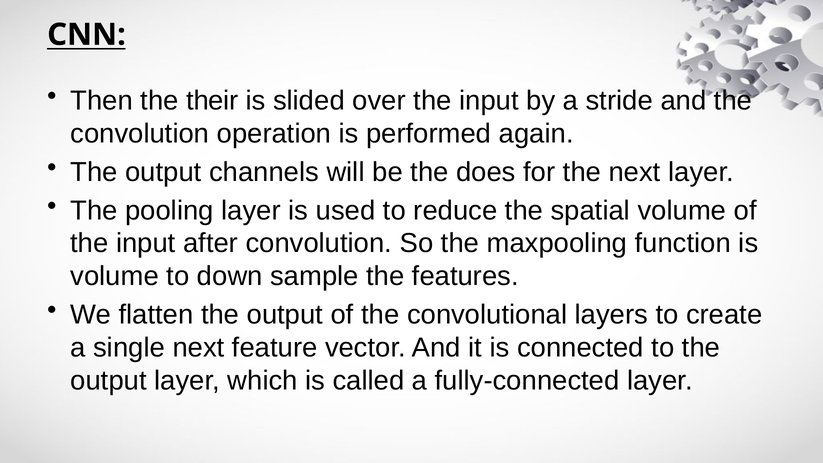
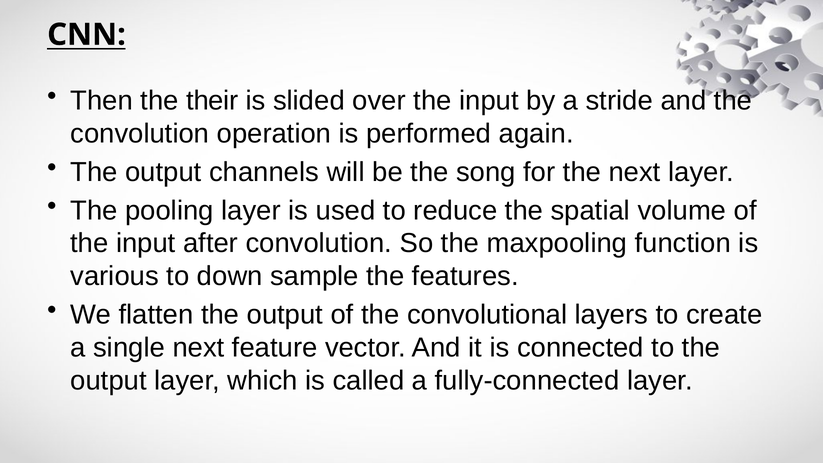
does: does -> song
volume at (115, 276): volume -> various
